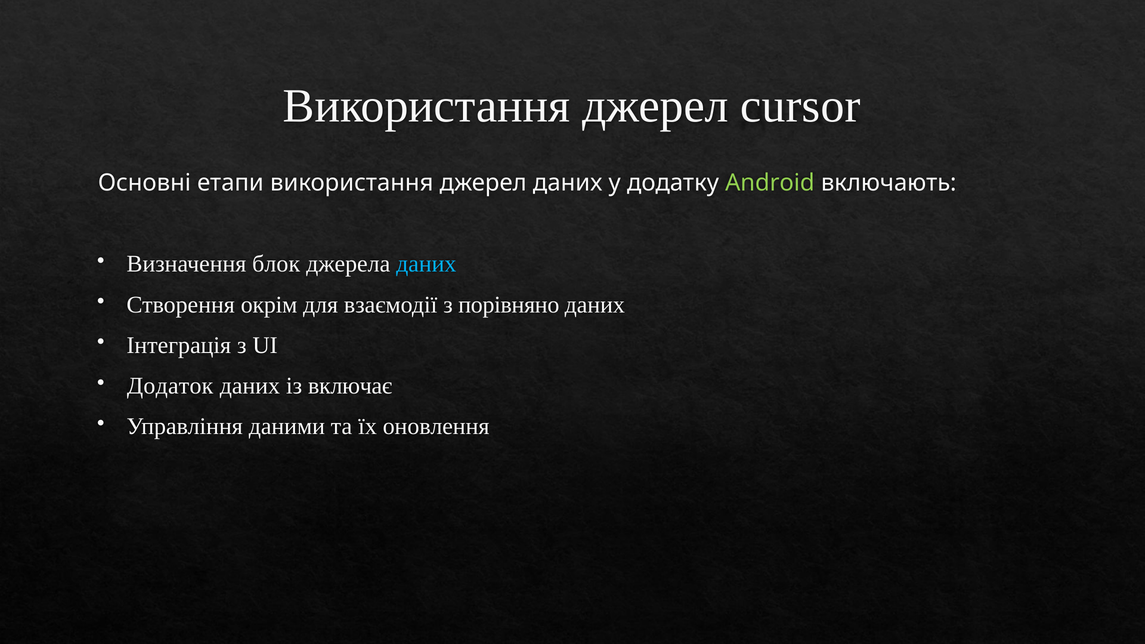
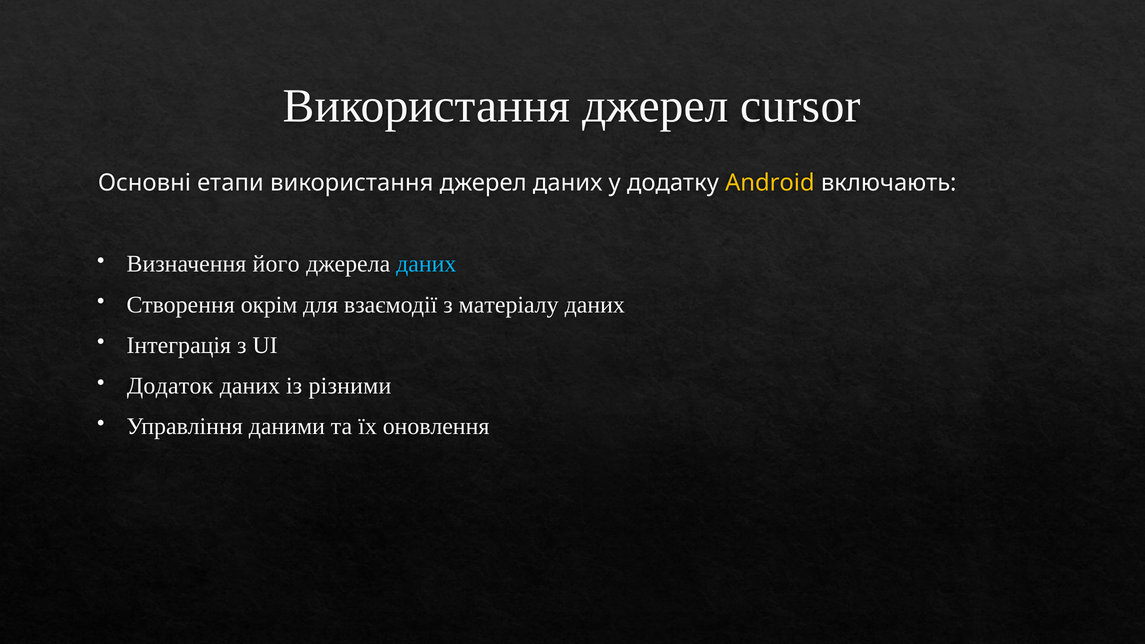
Android colour: light green -> yellow
блок: блок -> його
порівняно: порівняно -> матеріалу
включає: включає -> різними
